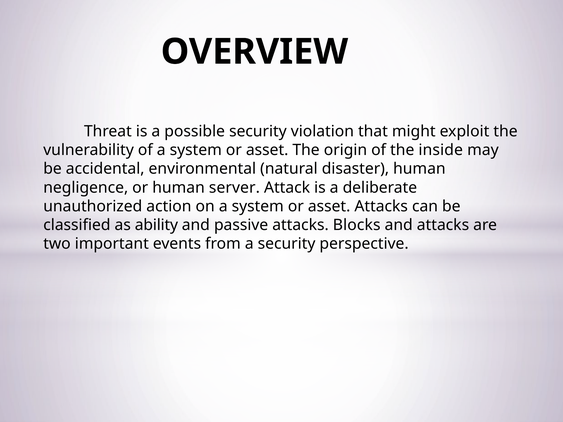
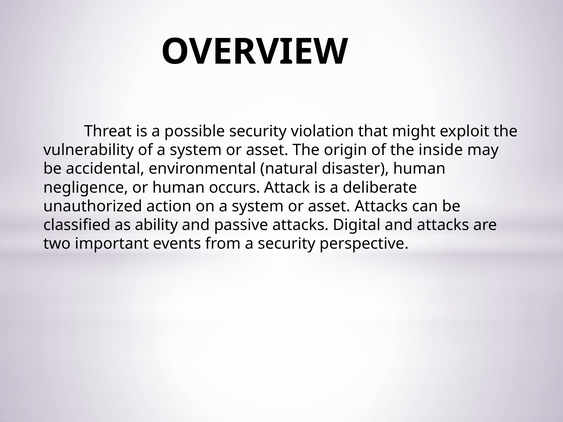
server: server -> occurs
Blocks: Blocks -> Digital
